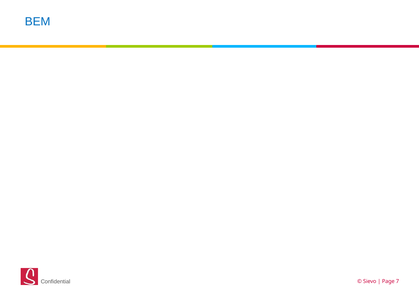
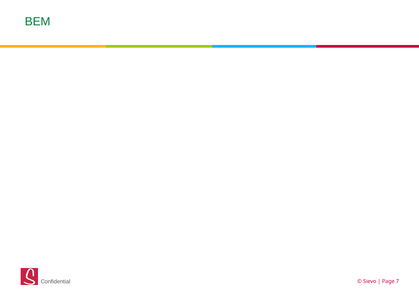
BEM colour: blue -> green
